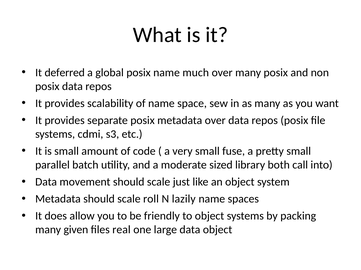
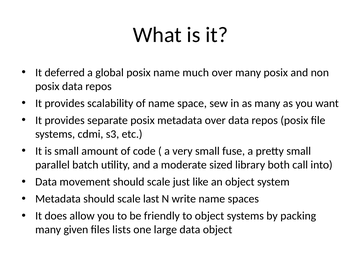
roll: roll -> last
lazily: lazily -> write
real: real -> lists
